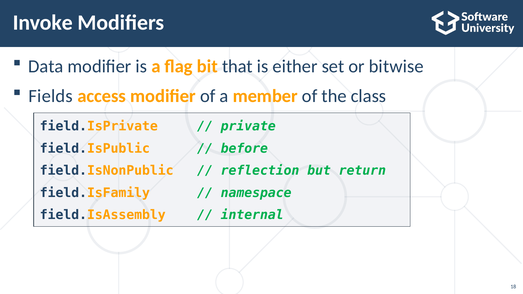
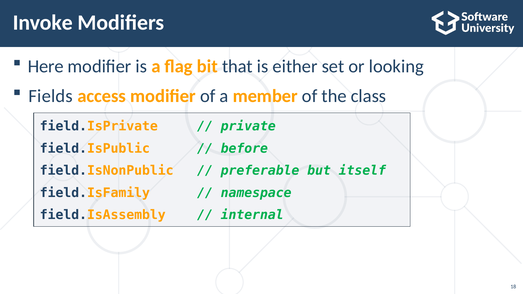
Data: Data -> Here
bitwise: bitwise -> looking
reflection: reflection -> preferable
return: return -> itself
